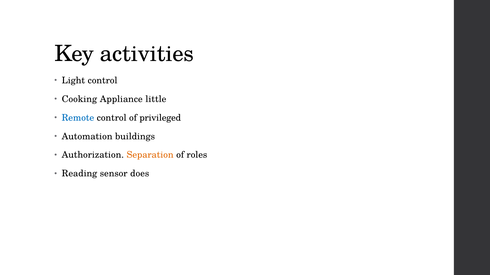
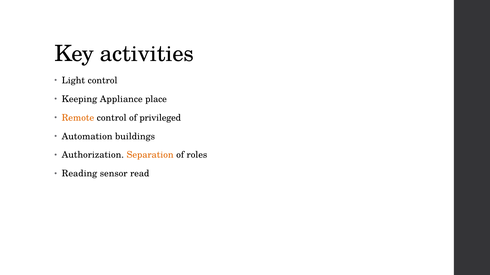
Cooking: Cooking -> Keeping
little: little -> place
Remote colour: blue -> orange
does: does -> read
